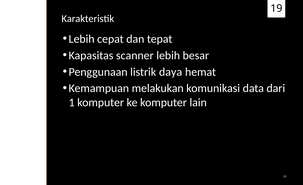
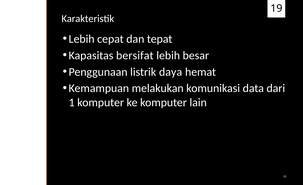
scanner: scanner -> bersifat
